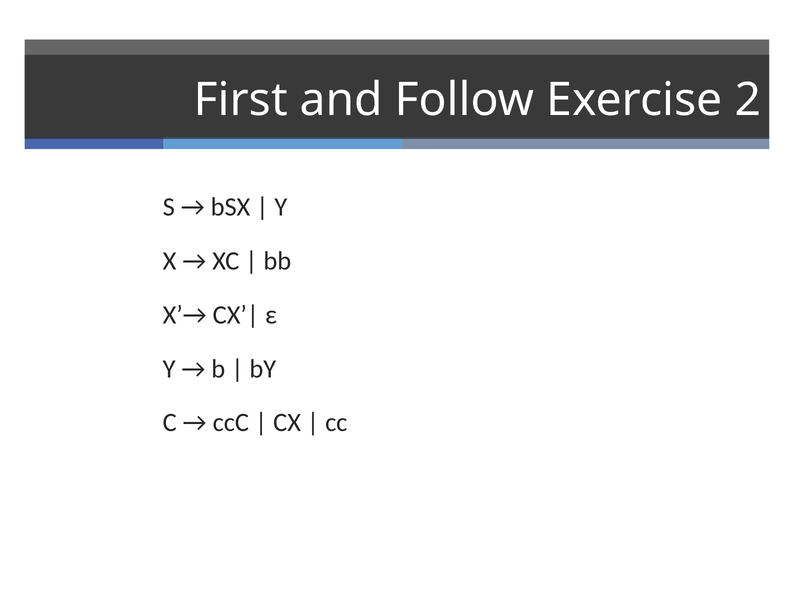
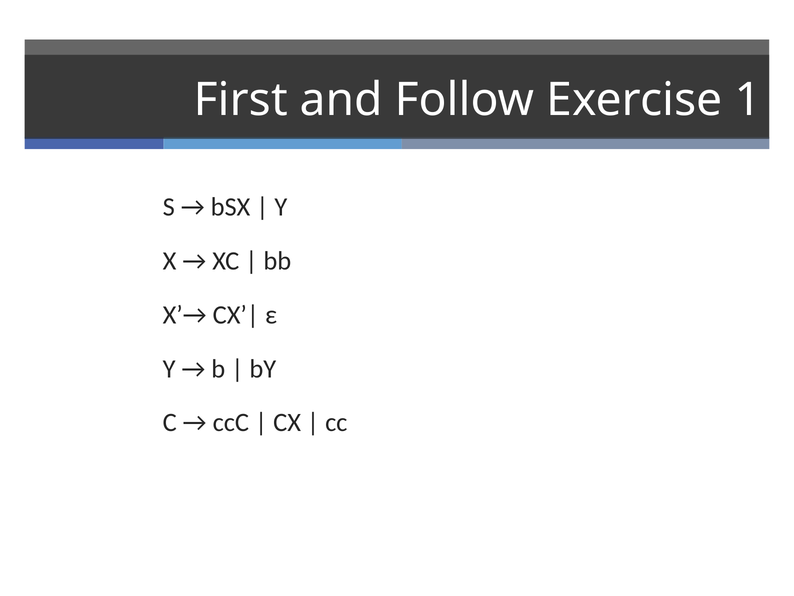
2: 2 -> 1
